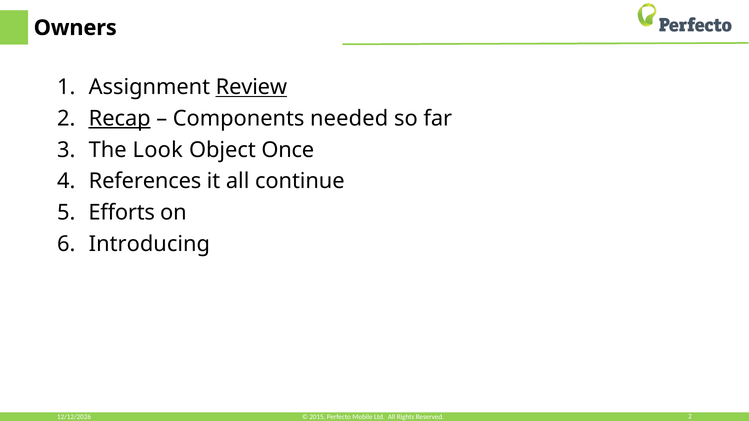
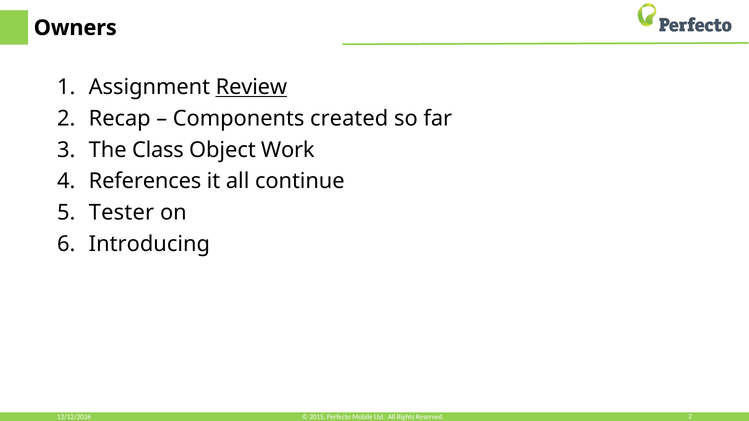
Recap underline: present -> none
needed: needed -> created
Look: Look -> Class
Once: Once -> Work
Efforts: Efforts -> Tester
